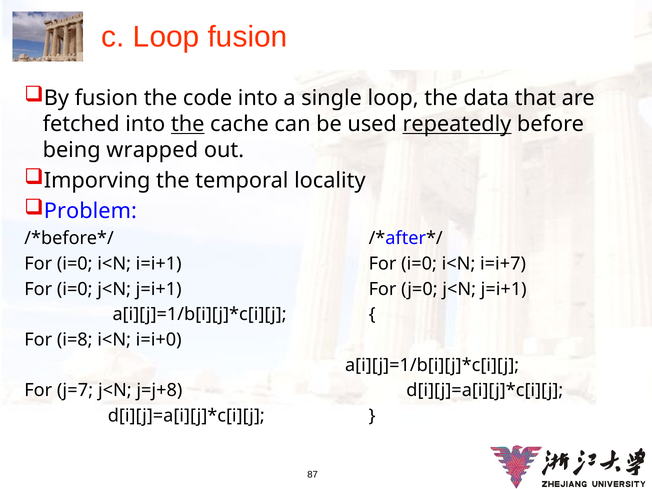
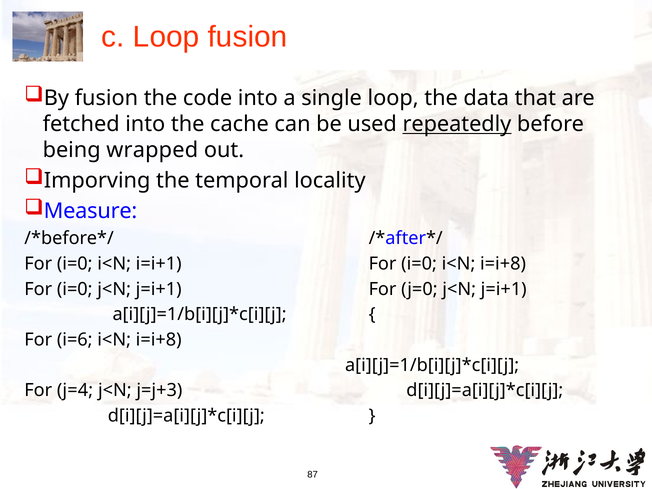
the at (188, 124) underline: present -> none
Problem: Problem -> Measure
i=0 i<N i=i+7: i=i+7 -> i=i+8
i=8: i=8 -> i=6
i=i+0 at (159, 340): i=i+0 -> i=i+8
j=7: j=7 -> j=4
j=j+8: j=j+8 -> j=j+3
